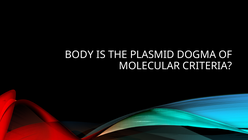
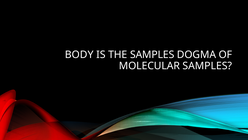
THE PLASMID: PLASMID -> SAMPLES
MOLECULAR CRITERIA: CRITERIA -> SAMPLES
